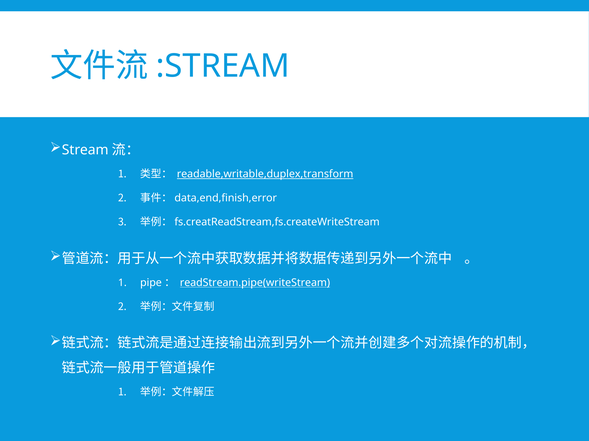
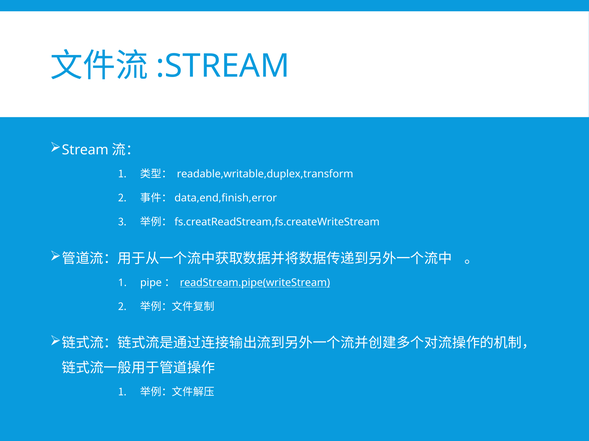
readable,writable,duplex,transform underline: present -> none
